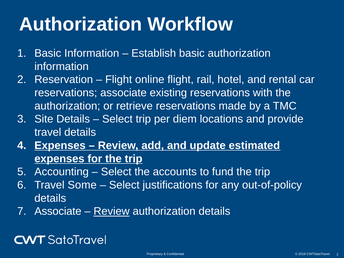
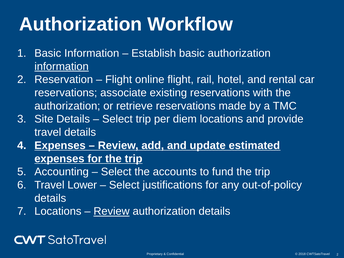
information at (62, 66) underline: none -> present
Some: Some -> Lower
Associate at (58, 211): Associate -> Locations
